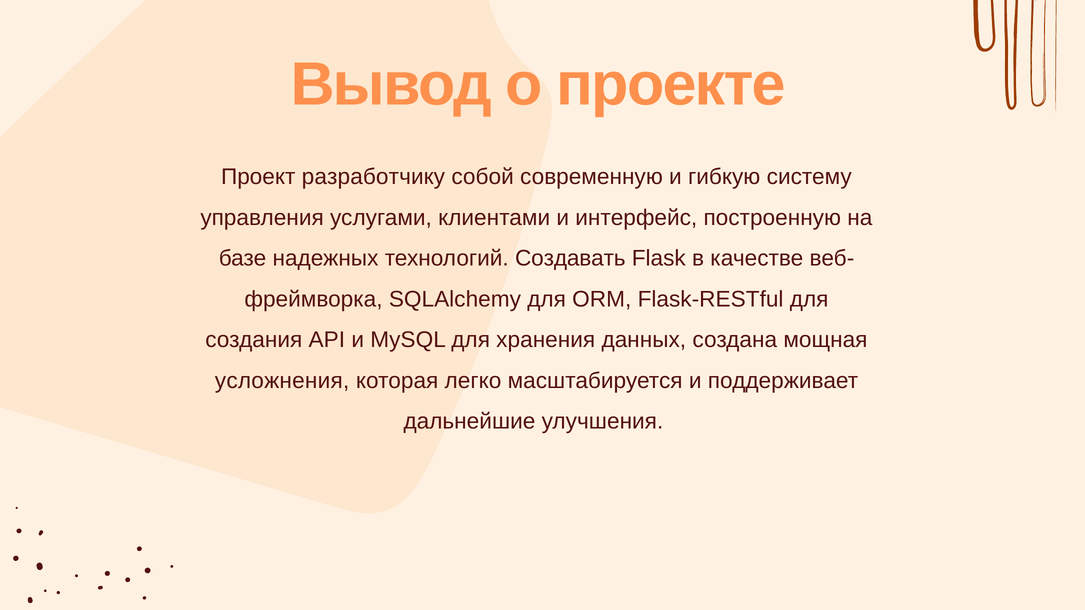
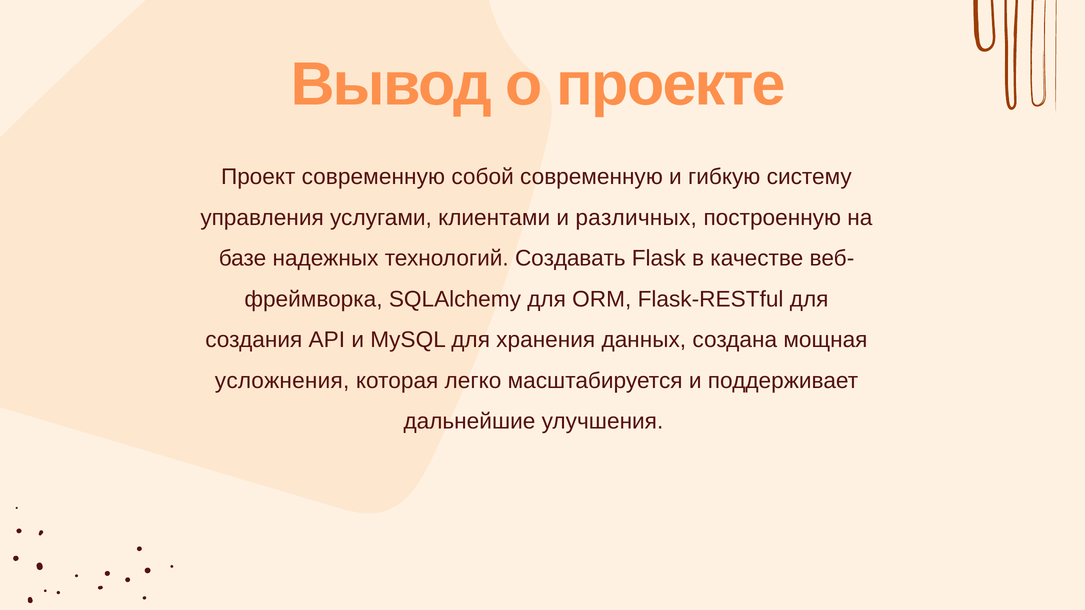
Проект разработчику: разработчику -> современную
интерфейс: интерфейс -> различных
